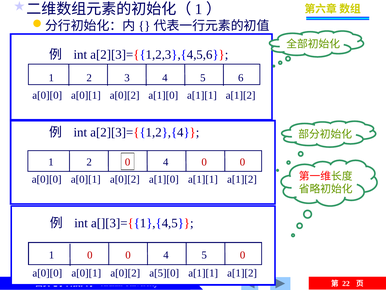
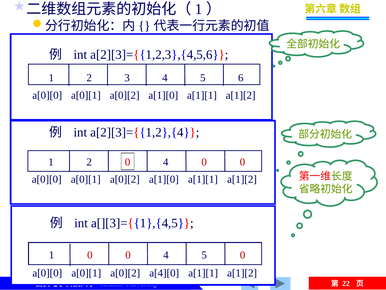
a[5][0: a[5][0 -> a[4][0
